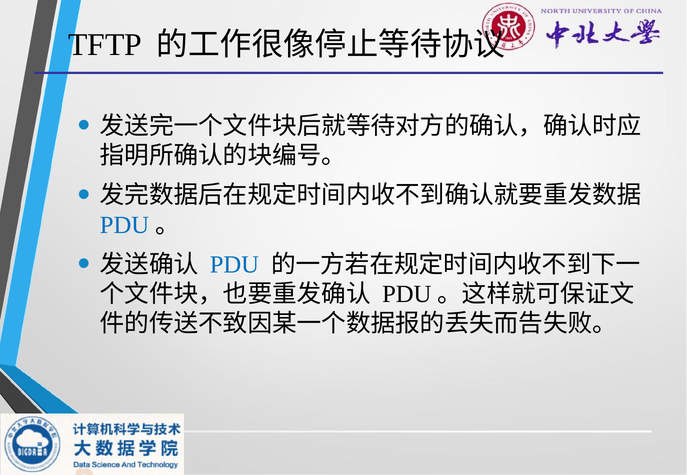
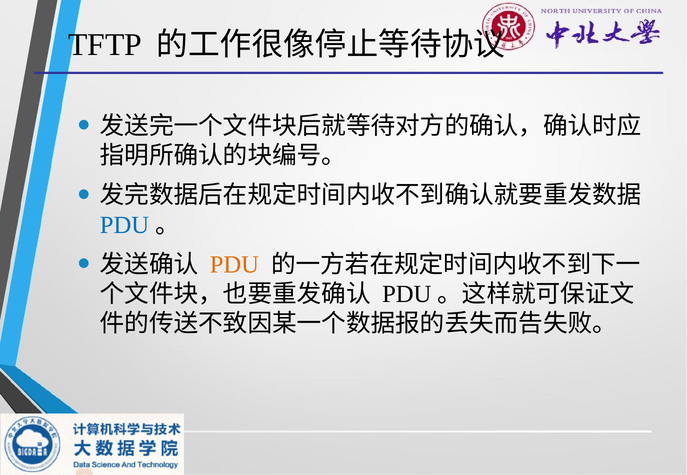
PDU at (234, 265) colour: blue -> orange
